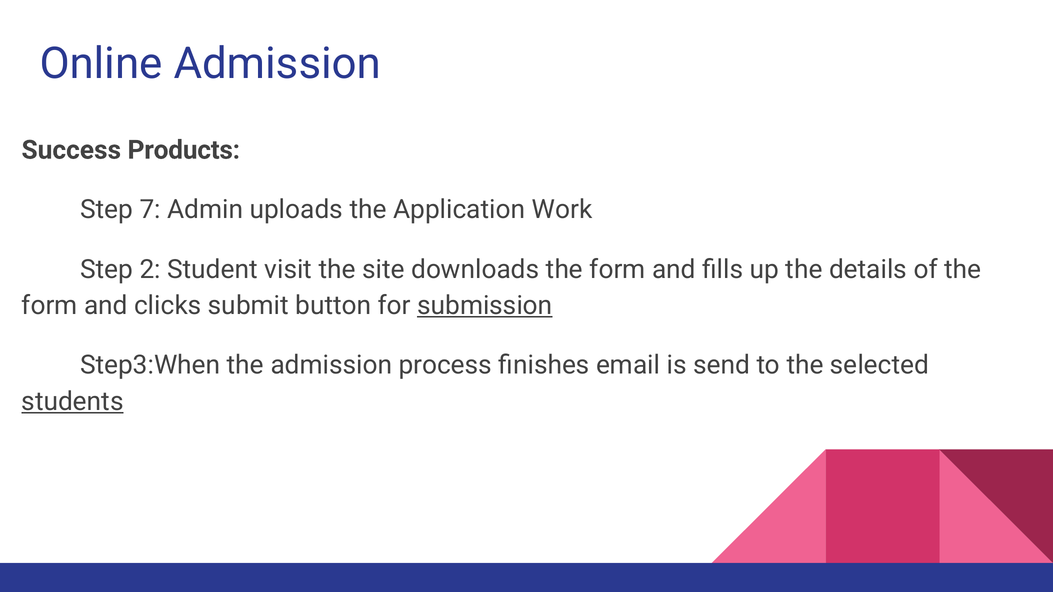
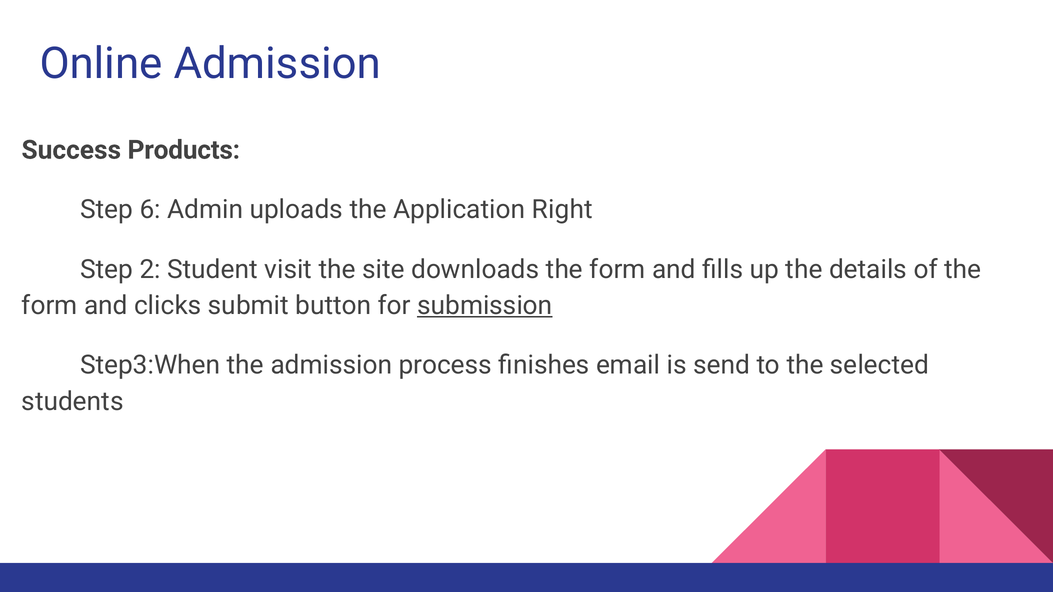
7: 7 -> 6
Work: Work -> Right
students underline: present -> none
